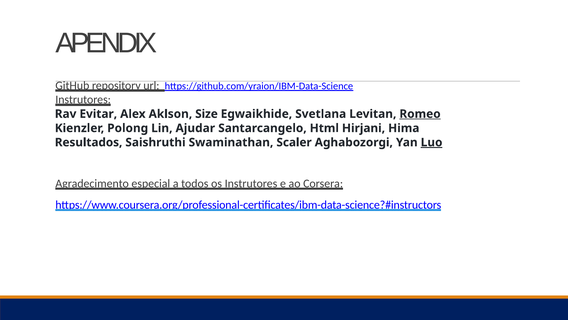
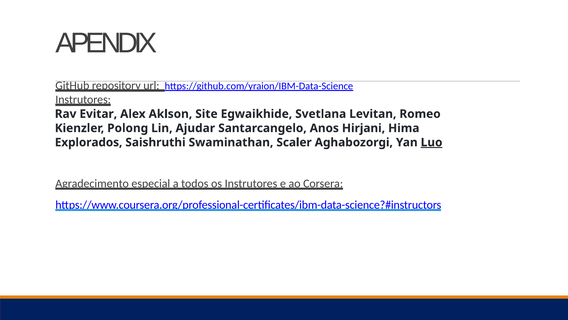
Size: Size -> Site
Romeo underline: present -> none
Html: Html -> Anos
Resultados: Resultados -> Explorados
